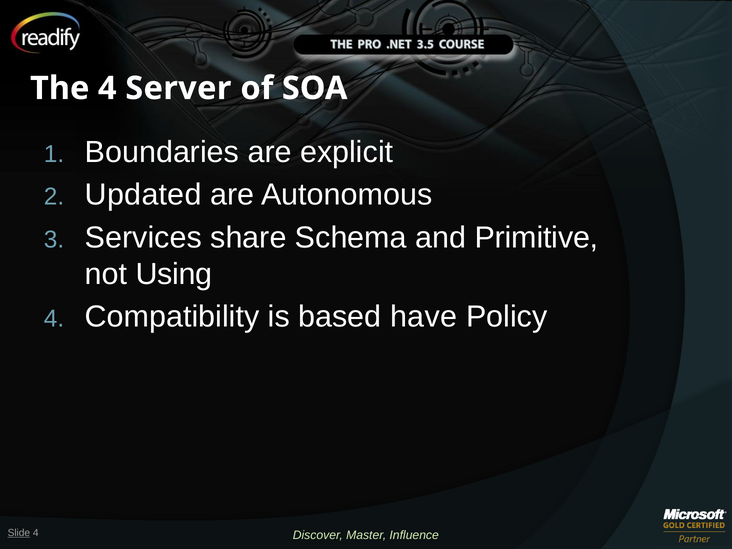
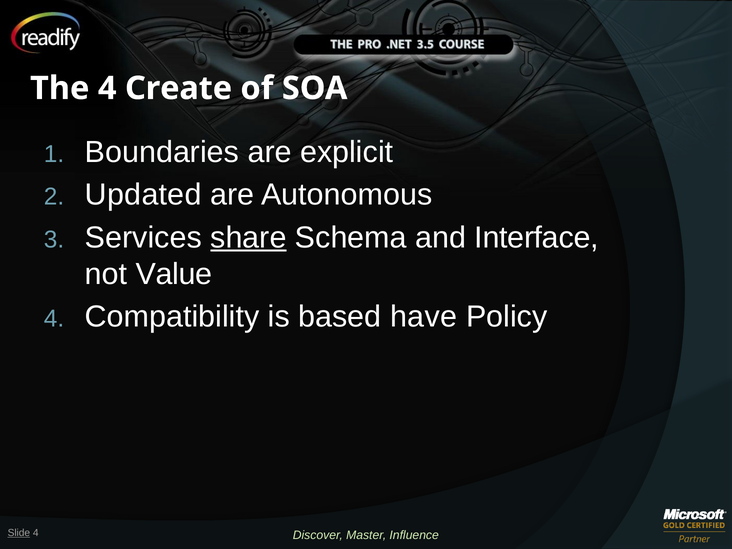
Server: Server -> Create
share underline: none -> present
Primitive: Primitive -> Interface
Using: Using -> Value
